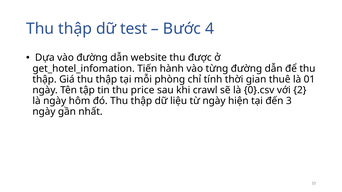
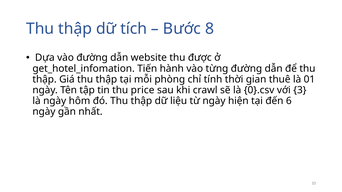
test: test -> tích
4: 4 -> 8
2: 2 -> 3
3: 3 -> 6
